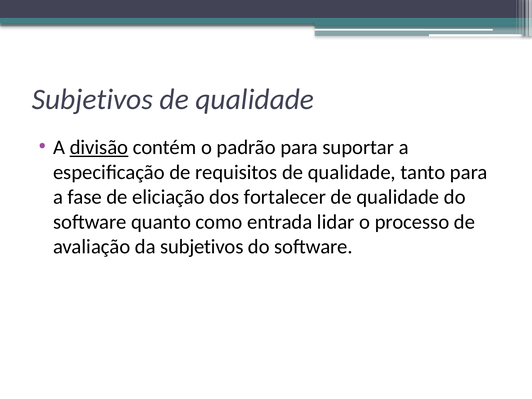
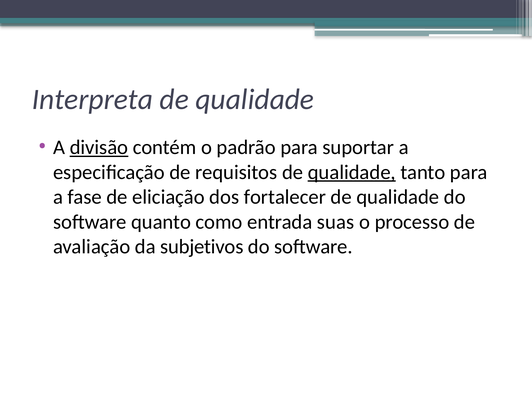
Subjetivos at (92, 100): Subjetivos -> Interpreta
qualidade at (352, 172) underline: none -> present
lidar: lidar -> suas
